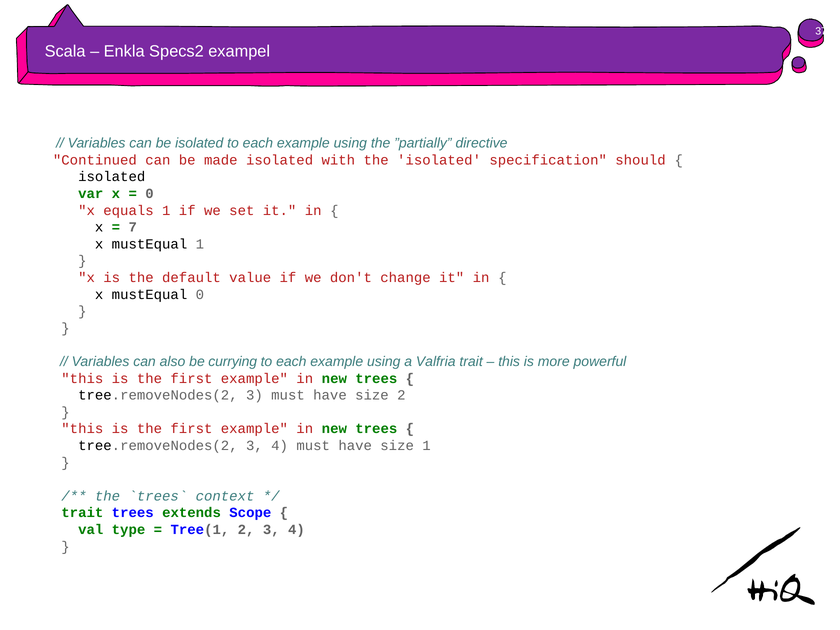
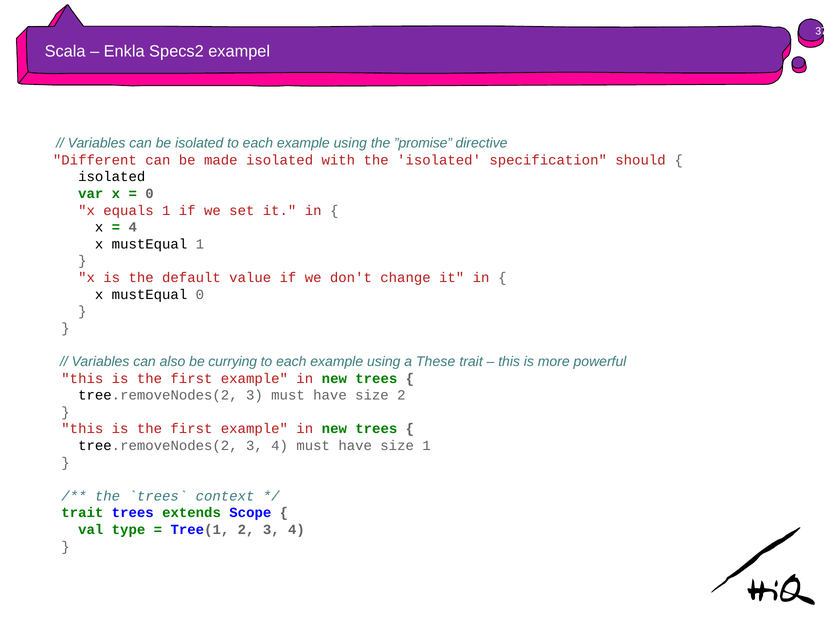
”partially: ”partially -> ”promise
Continued: Continued -> Different
7 at (133, 227): 7 -> 4
Valfria: Valfria -> These
